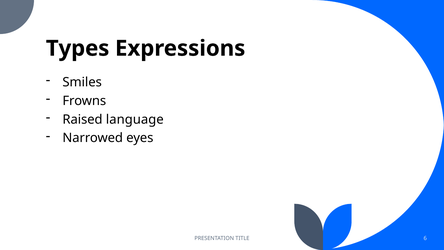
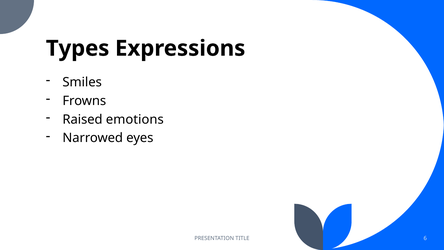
language: language -> emotions
